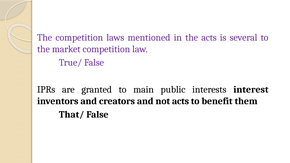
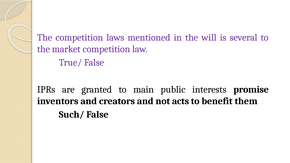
the acts: acts -> will
interest: interest -> promise
That/: That/ -> Such/
